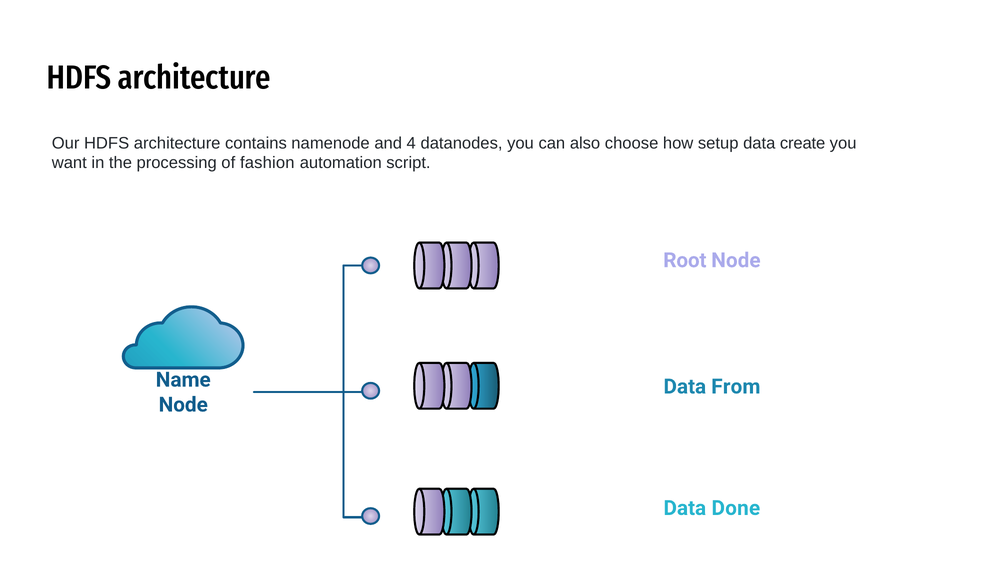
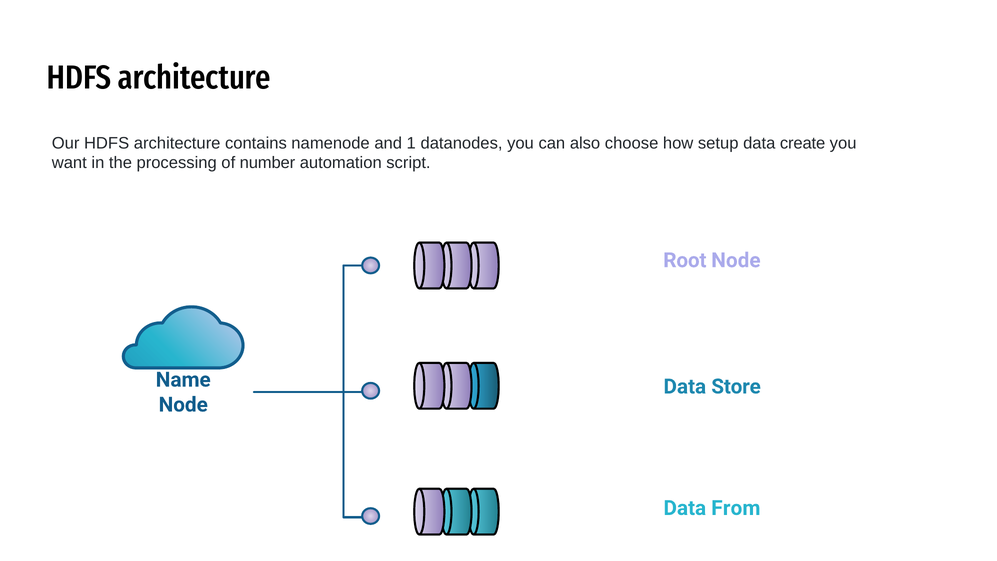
4: 4 -> 1
fashion: fashion -> number
From: From -> Store
Done: Done -> From
